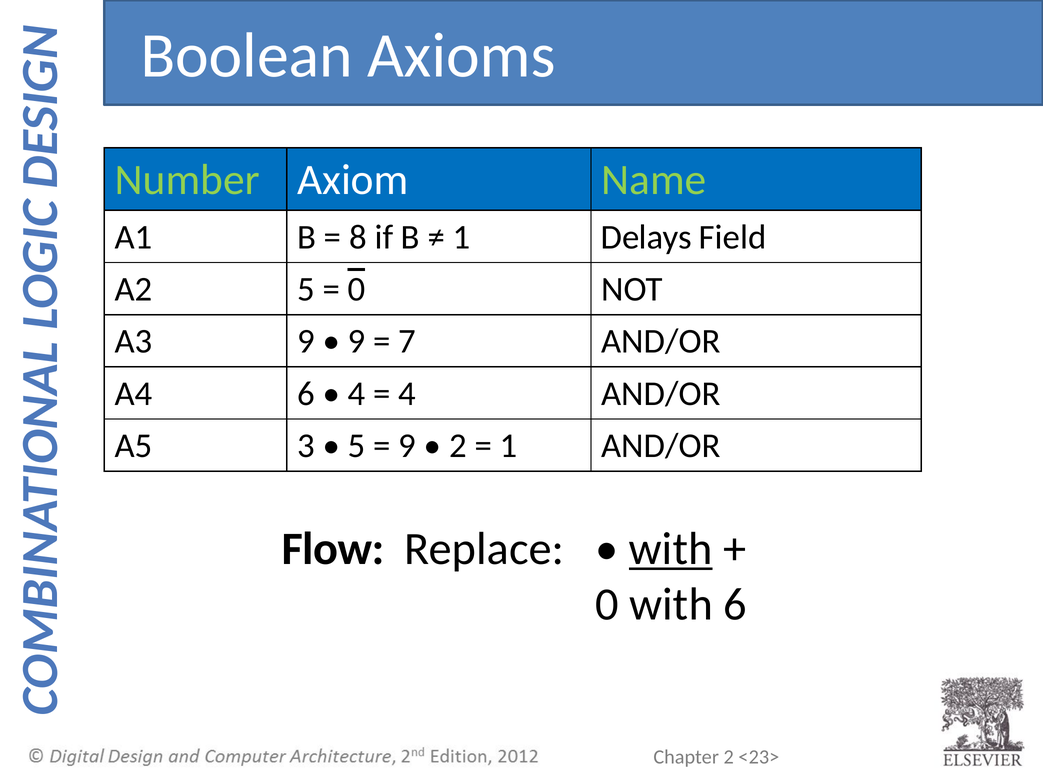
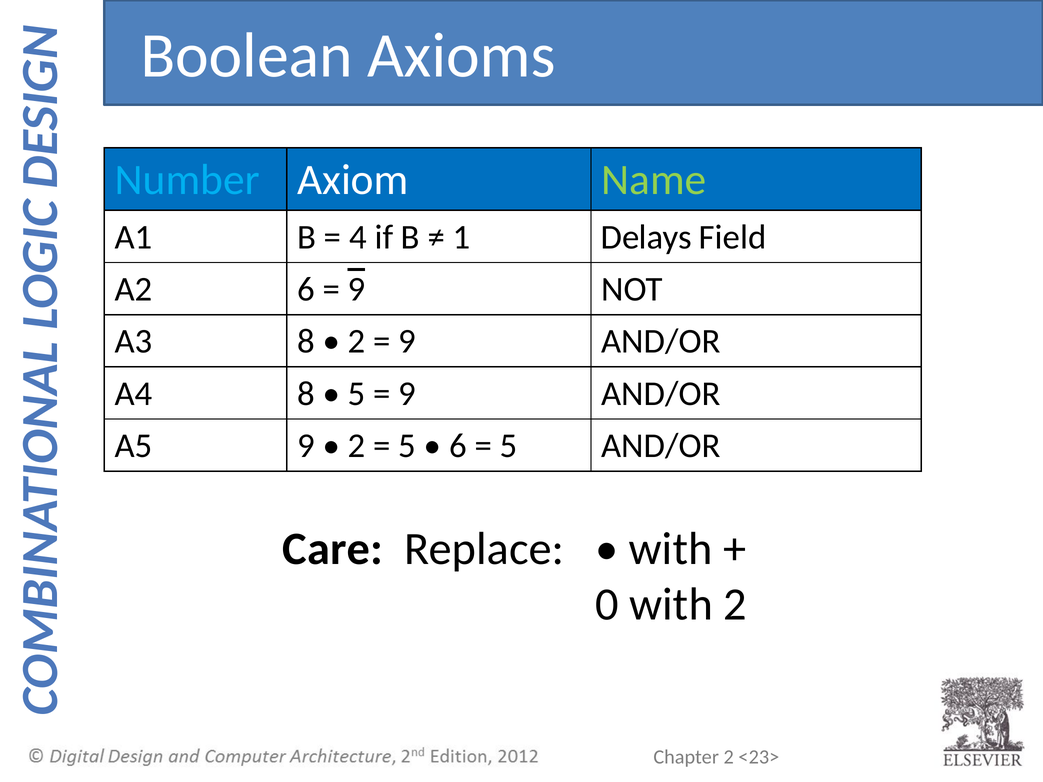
Number colour: light green -> light blue
8: 8 -> 4
A2 5: 5 -> 6
0 at (357, 289): 0 -> 9
A3 9: 9 -> 8
9 at (357, 341): 9 -> 2
7 at (407, 341): 7 -> 9
A4 6: 6 -> 8
4 at (357, 394): 4 -> 5
4 at (407, 394): 4 -> 9
A5 3: 3 -> 9
5 at (357, 446): 5 -> 2
9 at (407, 446): 9 -> 5
2 at (458, 446): 2 -> 6
1 at (509, 446): 1 -> 5
Flow: Flow -> Care
with at (671, 549) underline: present -> none
with 6: 6 -> 2
